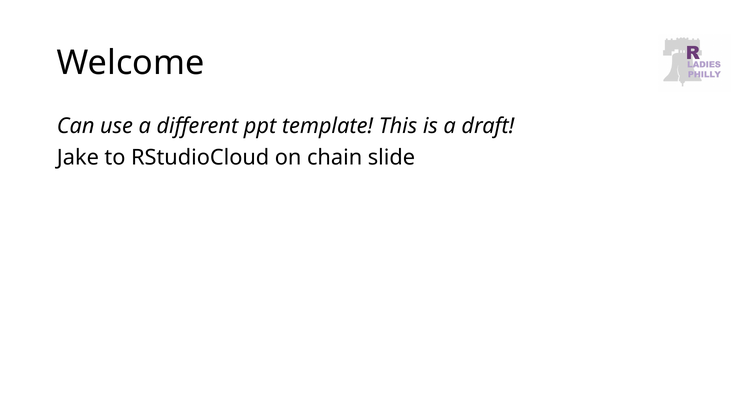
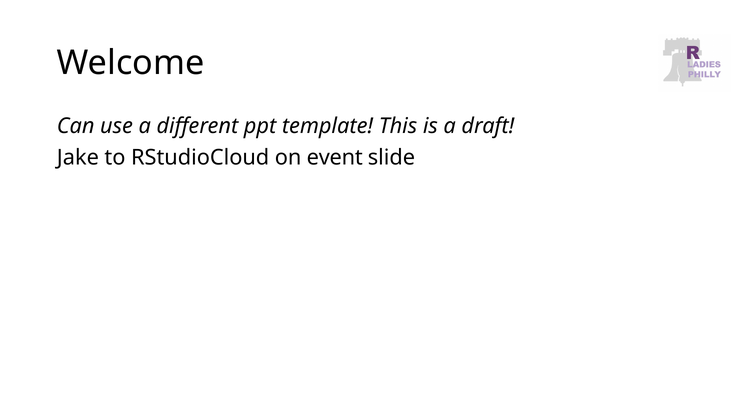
chain: chain -> event
